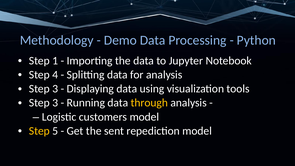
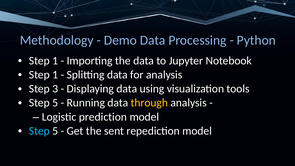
4 at (55, 75): 4 -> 1
3 at (55, 103): 3 -> 5
customers: customers -> prediction
Step at (39, 131) colour: yellow -> light blue
